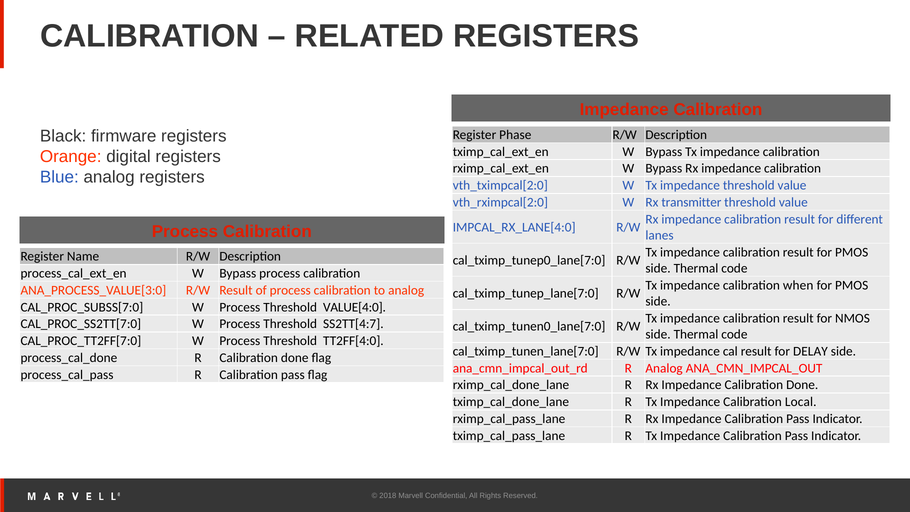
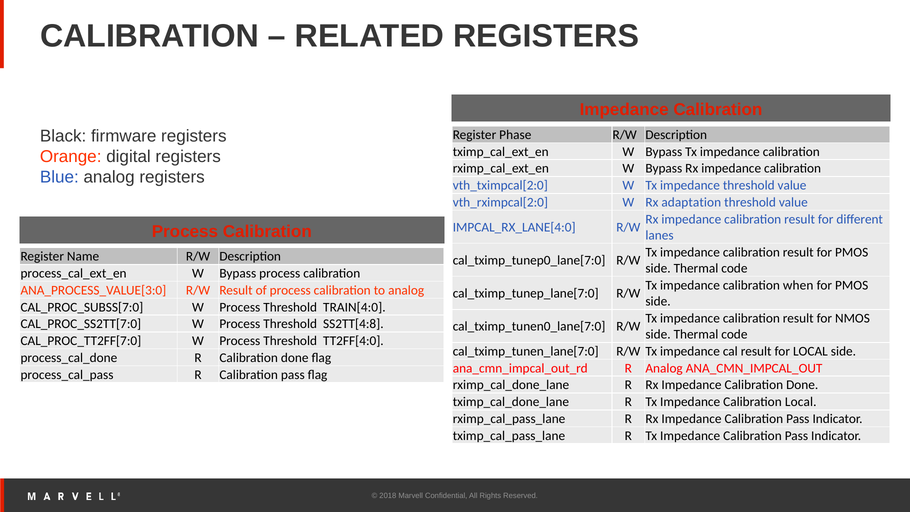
transmitter: transmitter -> adaptation
VALUE[4:0: VALUE[4:0 -> TRAIN[4:0
SS2TT[4:7: SS2TT[4:7 -> SS2TT[4:8
for DELAY: DELAY -> LOCAL
